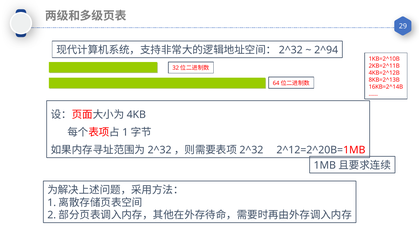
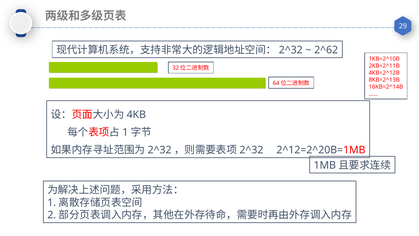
2^94: 2^94 -> 2^62
